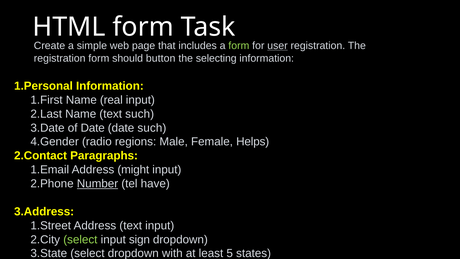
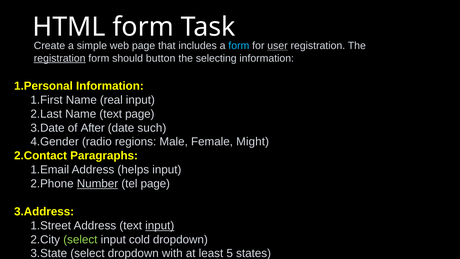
form at (239, 46) colour: light green -> light blue
registration at (60, 58) underline: none -> present
text such: such -> page
of Date: Date -> After
Helps: Helps -> Might
might: might -> helps
tel have: have -> page
input at (160, 225) underline: none -> present
sign: sign -> cold
